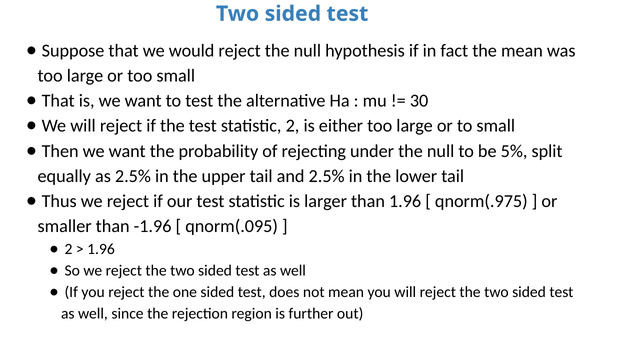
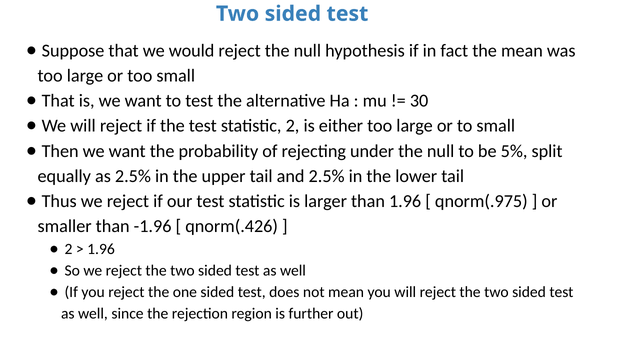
qnorm(.095: qnorm(.095 -> qnorm(.426
